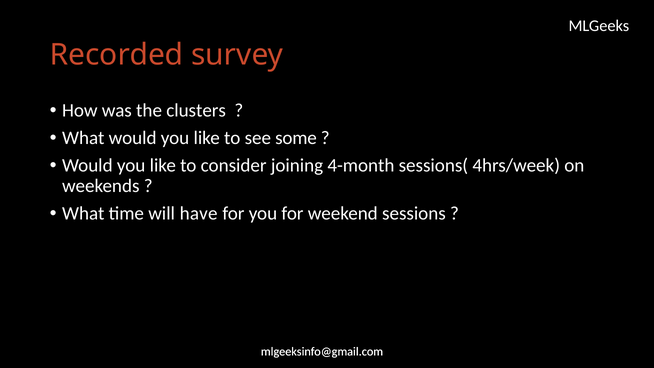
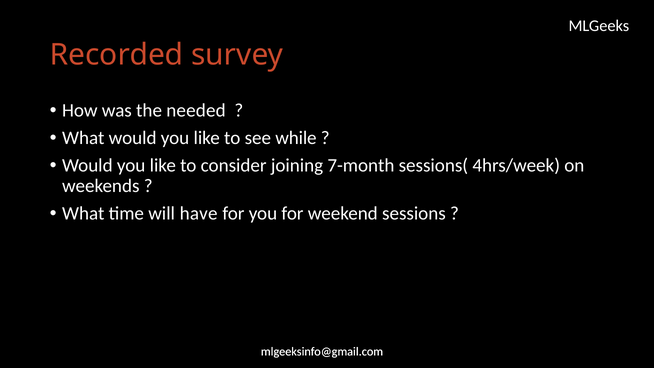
clusters: clusters -> needed
some: some -> while
4-month: 4-month -> 7-month
